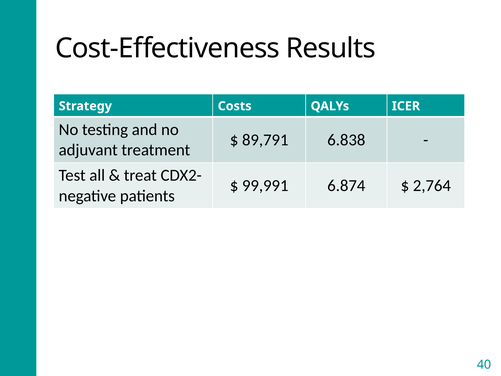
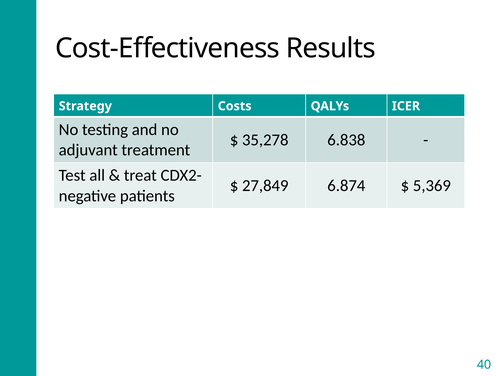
89,791: 89,791 -> 35,278
99,991: 99,991 -> 27,849
2,764: 2,764 -> 5,369
